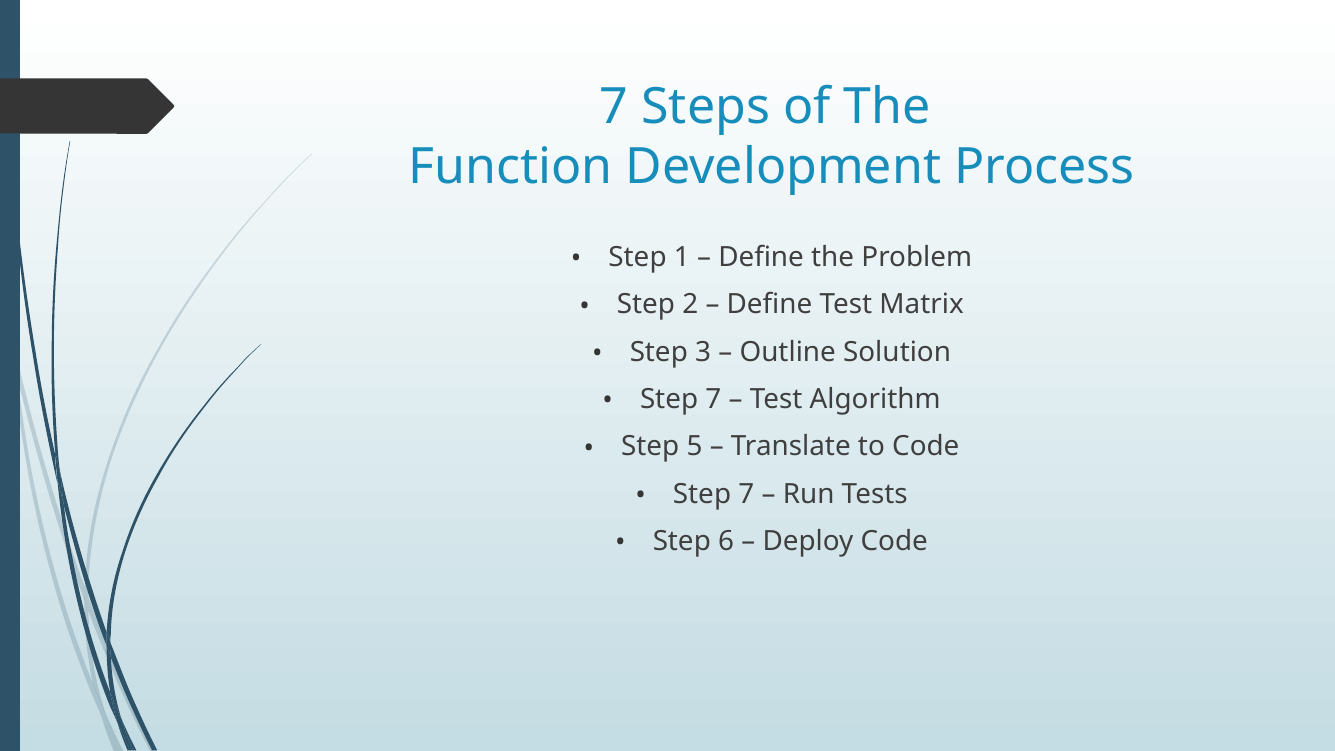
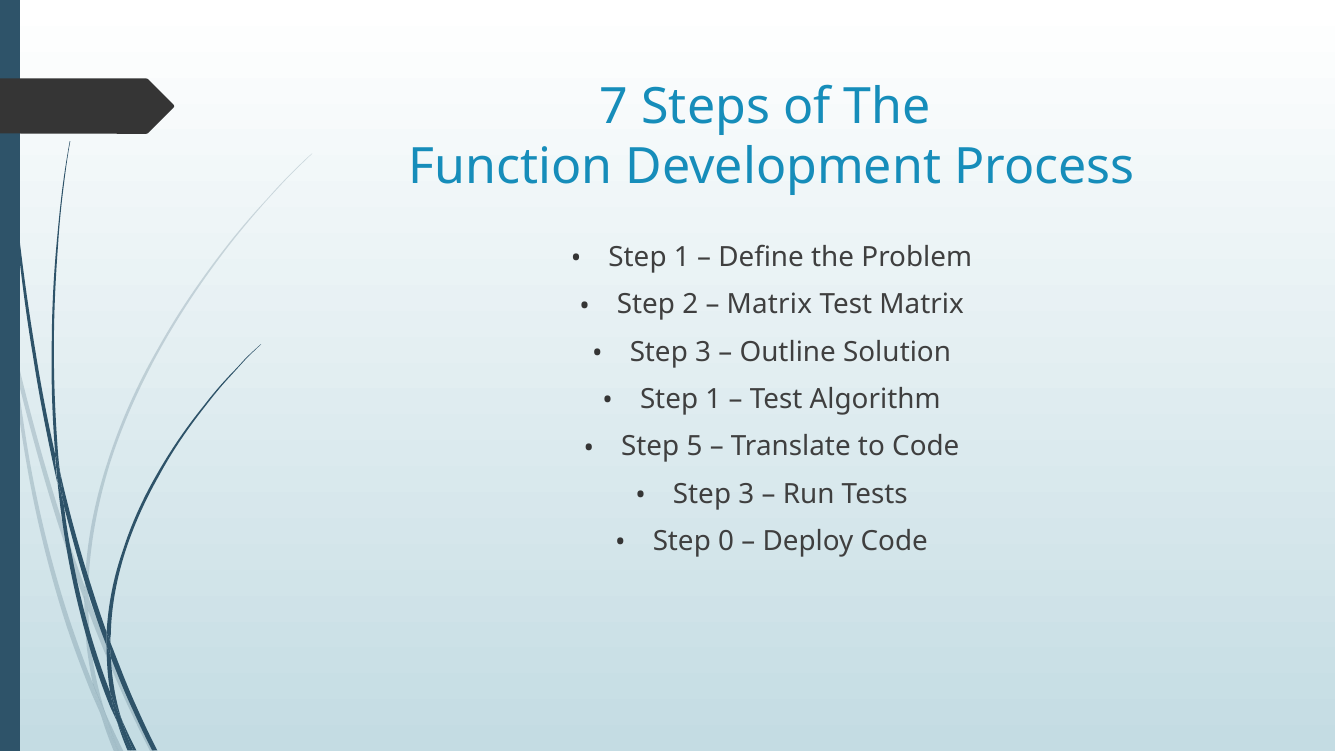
Define at (769, 305): Define -> Matrix
7 at (713, 399): 7 -> 1
7 at (746, 494): 7 -> 3
6: 6 -> 0
